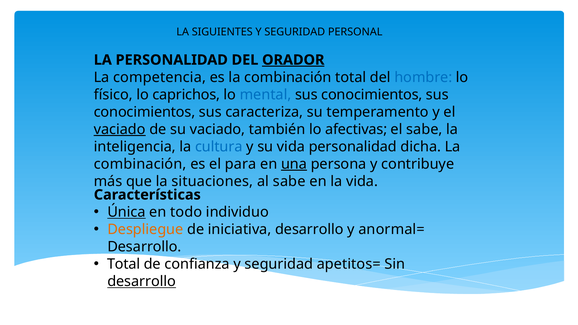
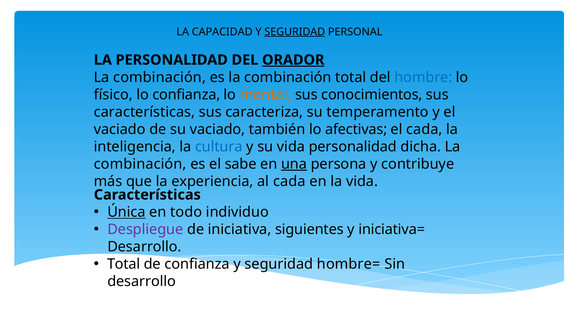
SIGUIENTES: SIGUIENTES -> CAPACIDAD
SEGURIDAD at (295, 32) underline: none -> present
competencia at (160, 77): competencia -> combinación
lo caprichos: caprichos -> confianza
mental colour: blue -> orange
conocimientos at (145, 112): conocimientos -> características
vaciado at (120, 129) underline: present -> none
el sabe: sabe -> cada
para: para -> sabe
situaciones: situaciones -> experiencia
al sabe: sabe -> cada
Despliegue colour: orange -> purple
iniciativa desarrollo: desarrollo -> siguientes
anormal=: anormal= -> iniciativa=
apetitos=: apetitos= -> hombre=
desarrollo at (142, 282) underline: present -> none
